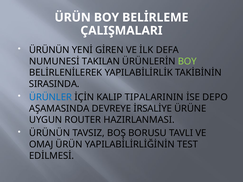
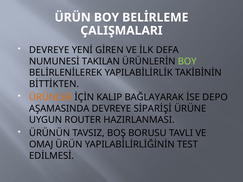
ÜRÜNÜN at (49, 50): ÜRÜNÜN -> DEVREYE
SIRASINDA: SIRASINDA -> BİTTİKTEN
ÜRÜNLER colour: blue -> orange
TIPALARININ: TIPALARININ -> BAĞLAYARAK
İRSALİYE: İRSALİYE -> SİPARİŞİ
